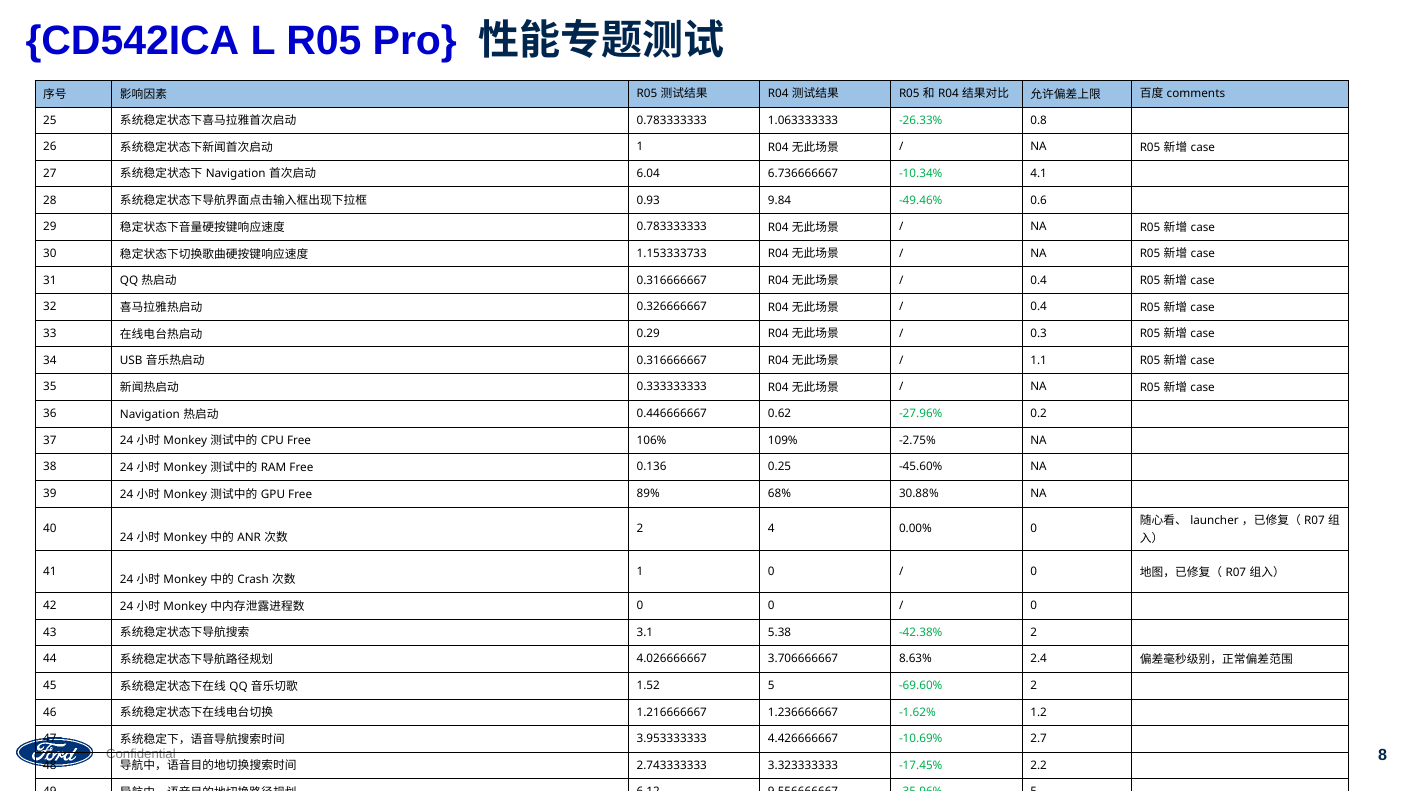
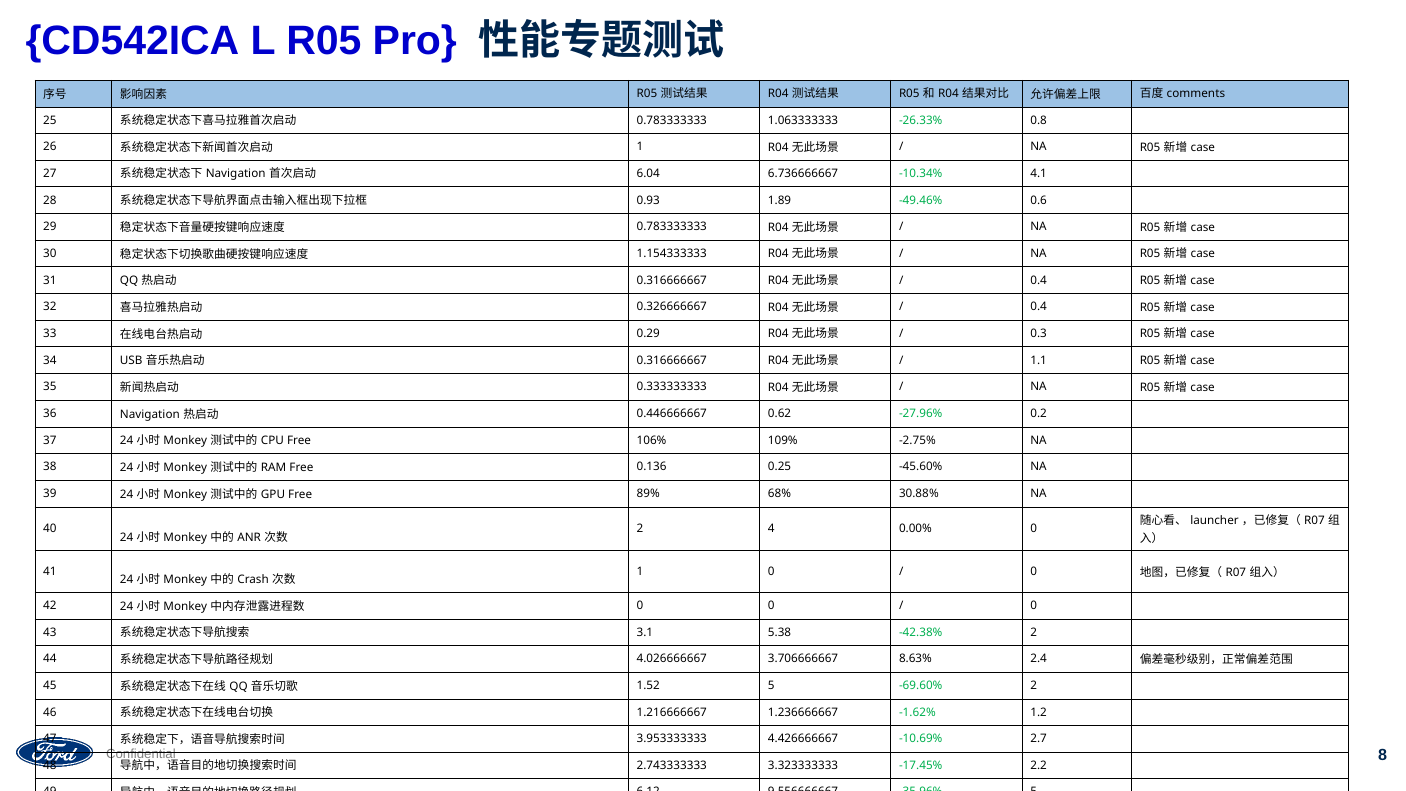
9.84: 9.84 -> 1.89
1.153333733: 1.153333733 -> 1.154333333
